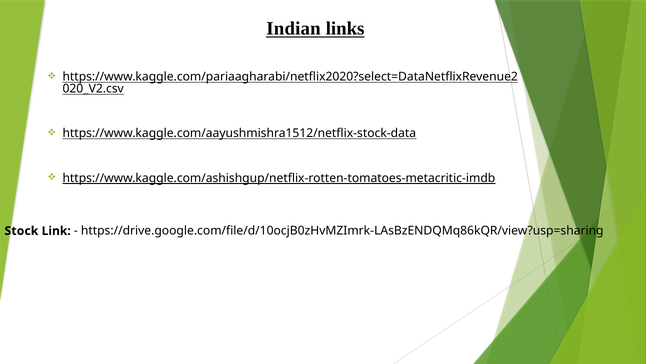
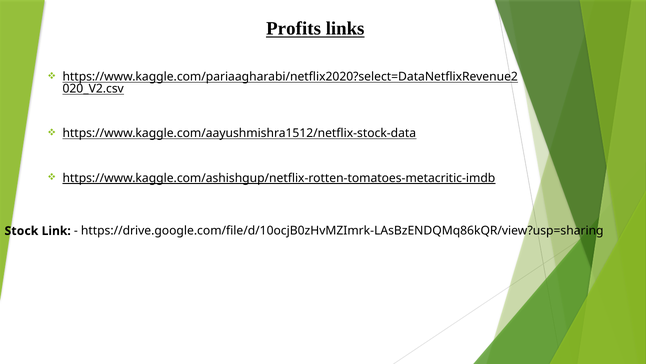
Indian: Indian -> Profits
